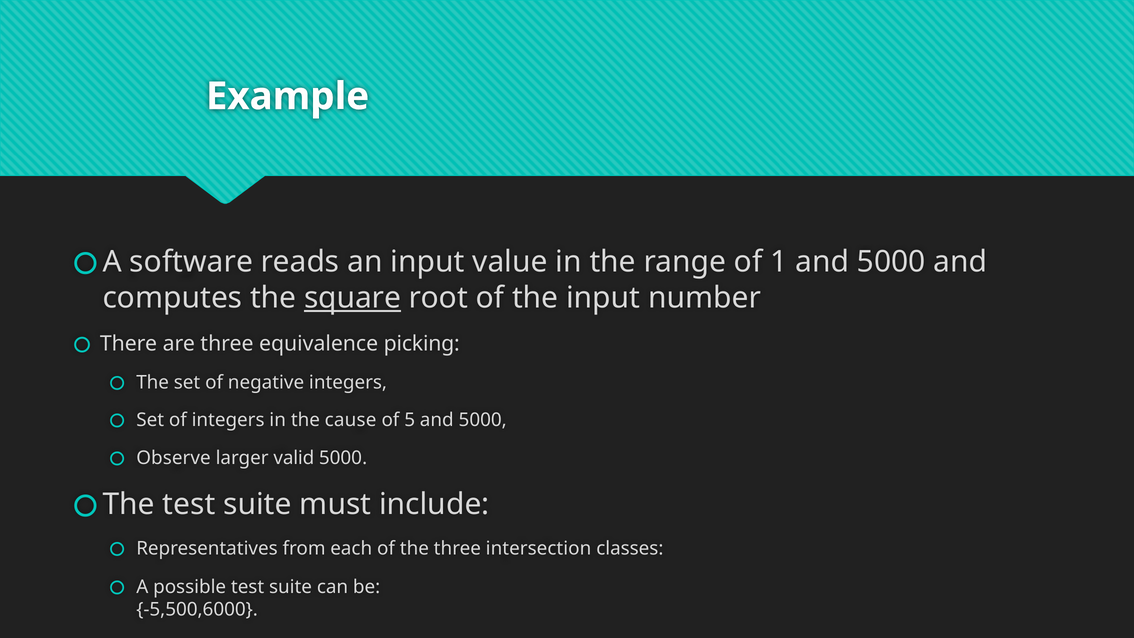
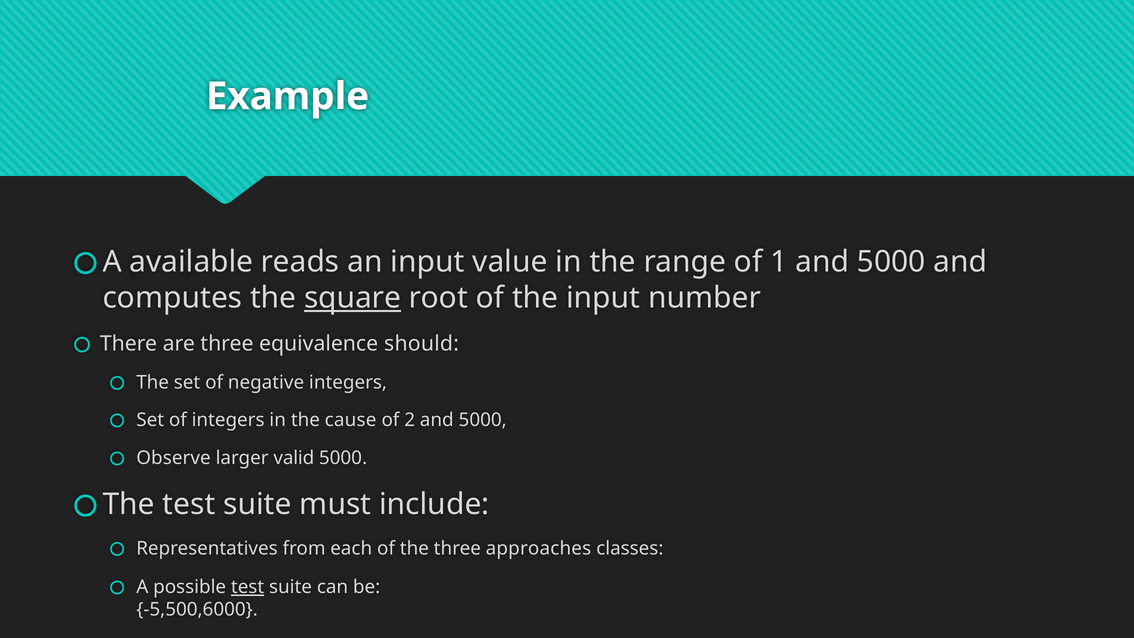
software: software -> available
picking: picking -> should
5: 5 -> 2
intersection: intersection -> approaches
test at (248, 587) underline: none -> present
